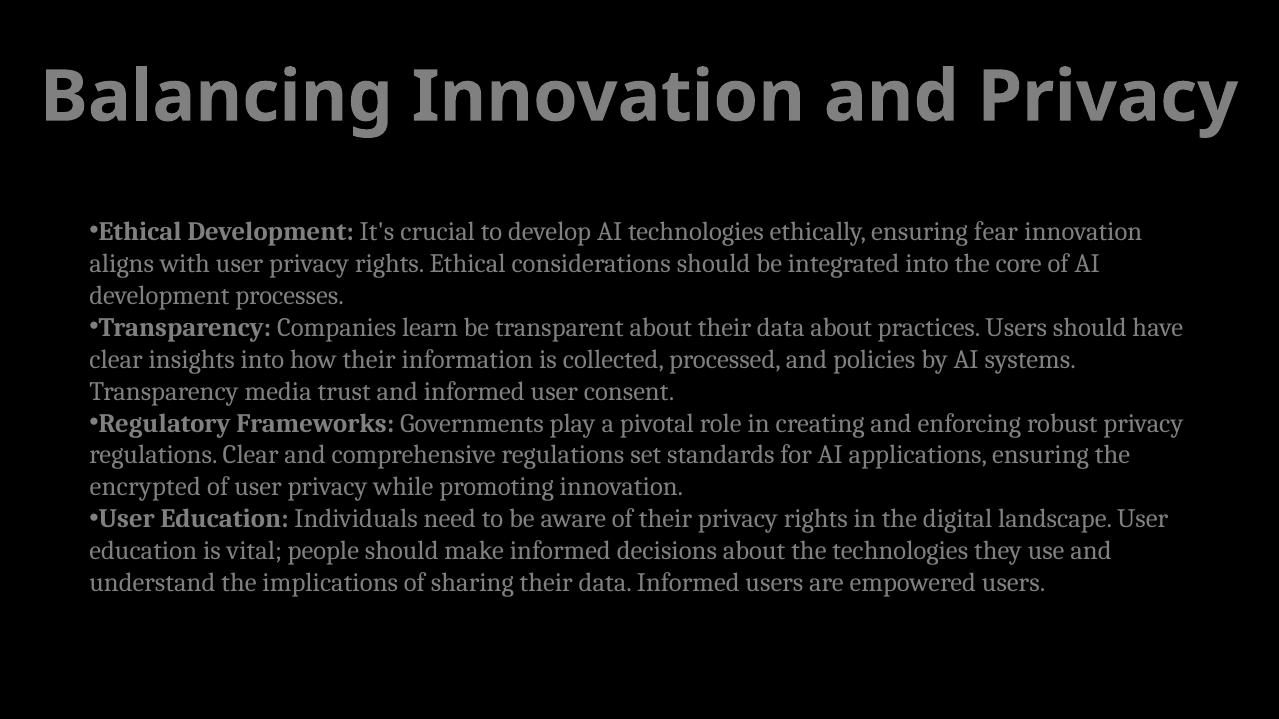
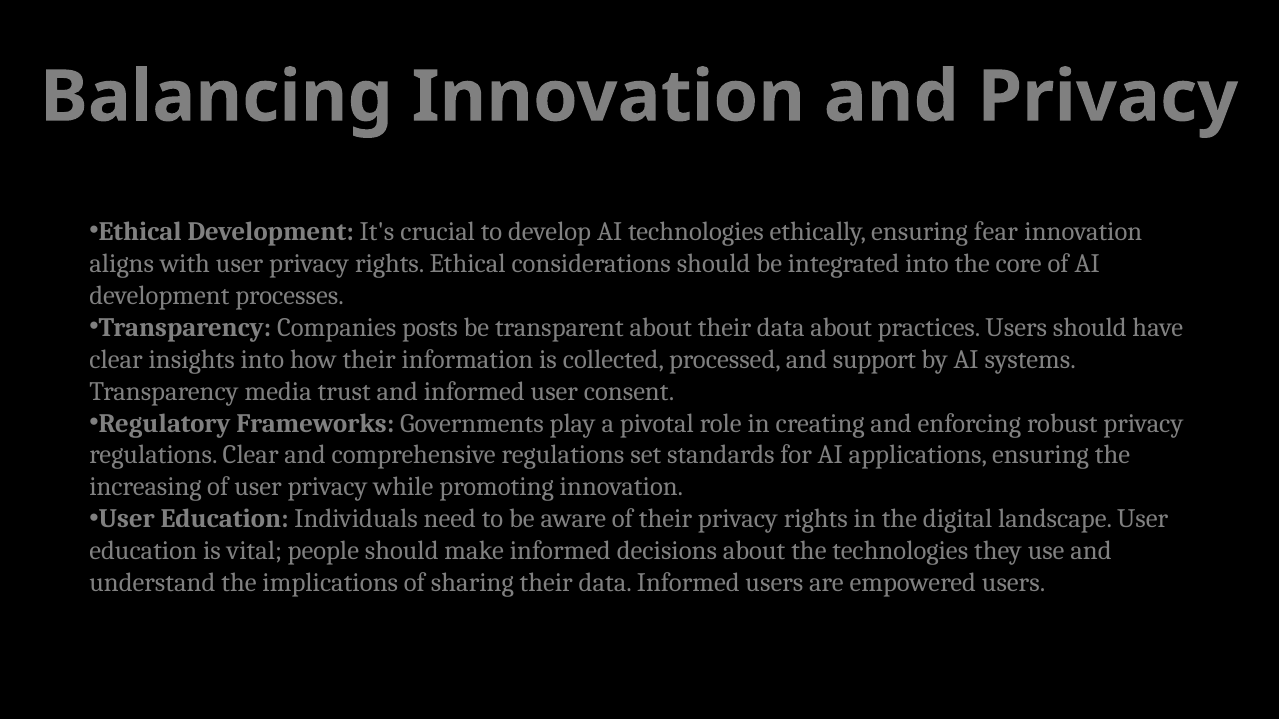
learn: learn -> posts
policies: policies -> support
encrypted: encrypted -> increasing
